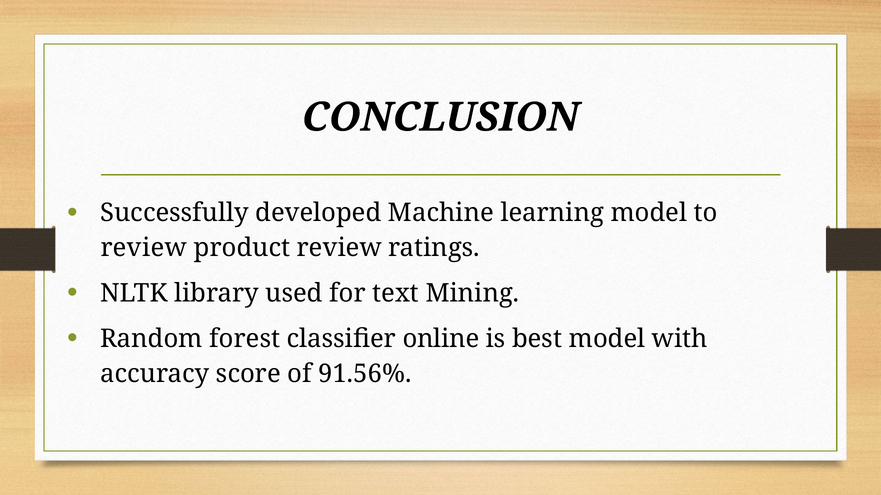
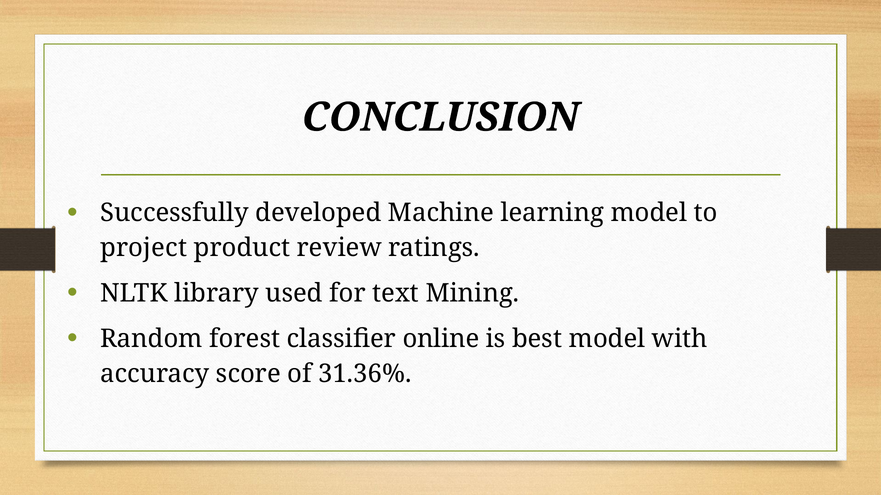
review at (144, 248): review -> project
91.56%: 91.56% -> 31.36%
